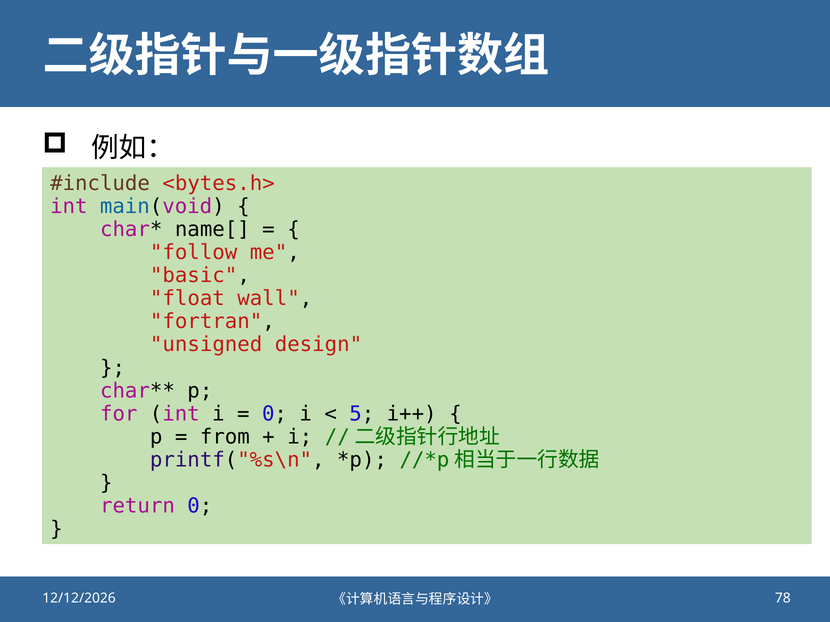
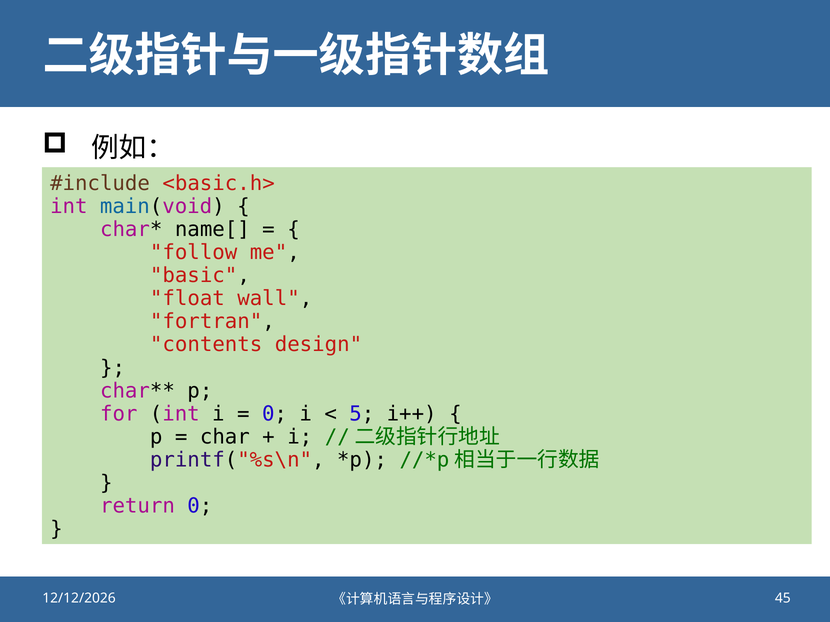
<bytes.h>: <bytes.h> -> <basic.h>
unsigned: unsigned -> contents
from: from -> char
78: 78 -> 45
